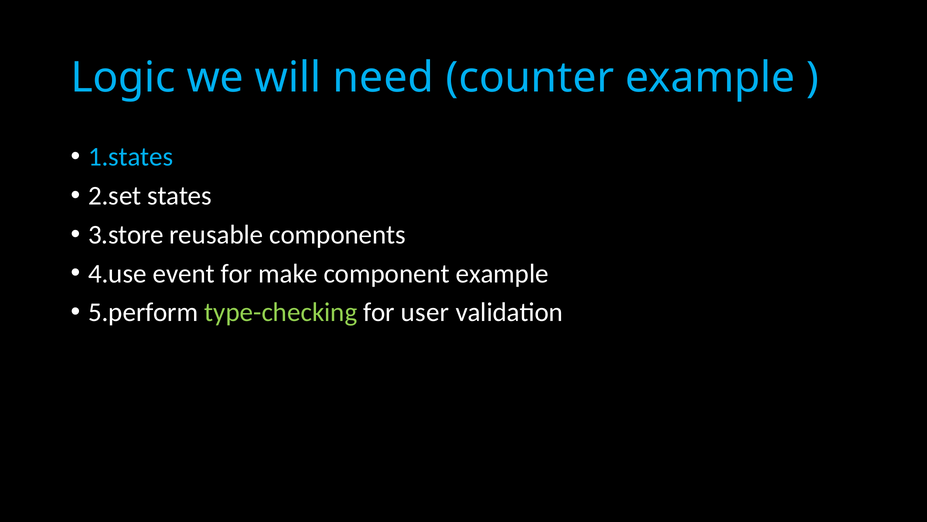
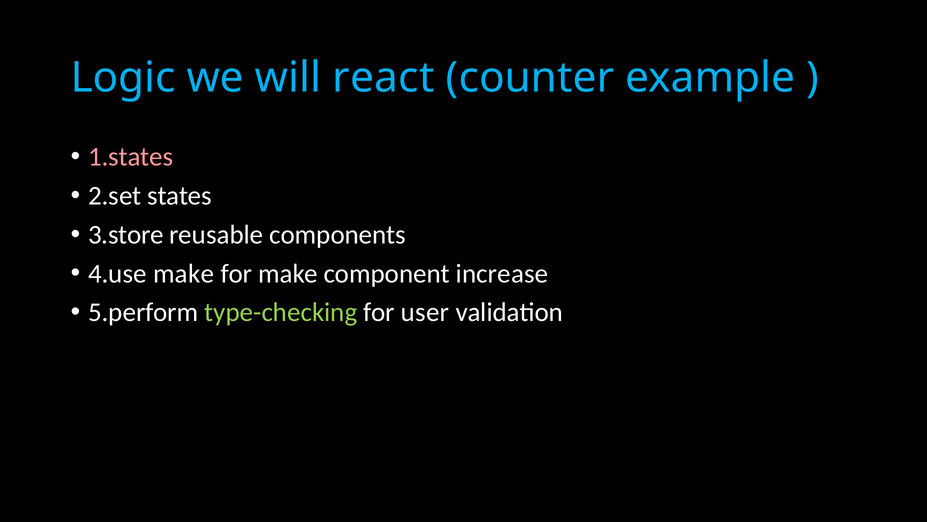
need: need -> react
1.states colour: light blue -> pink
4.use event: event -> make
component example: example -> increase
